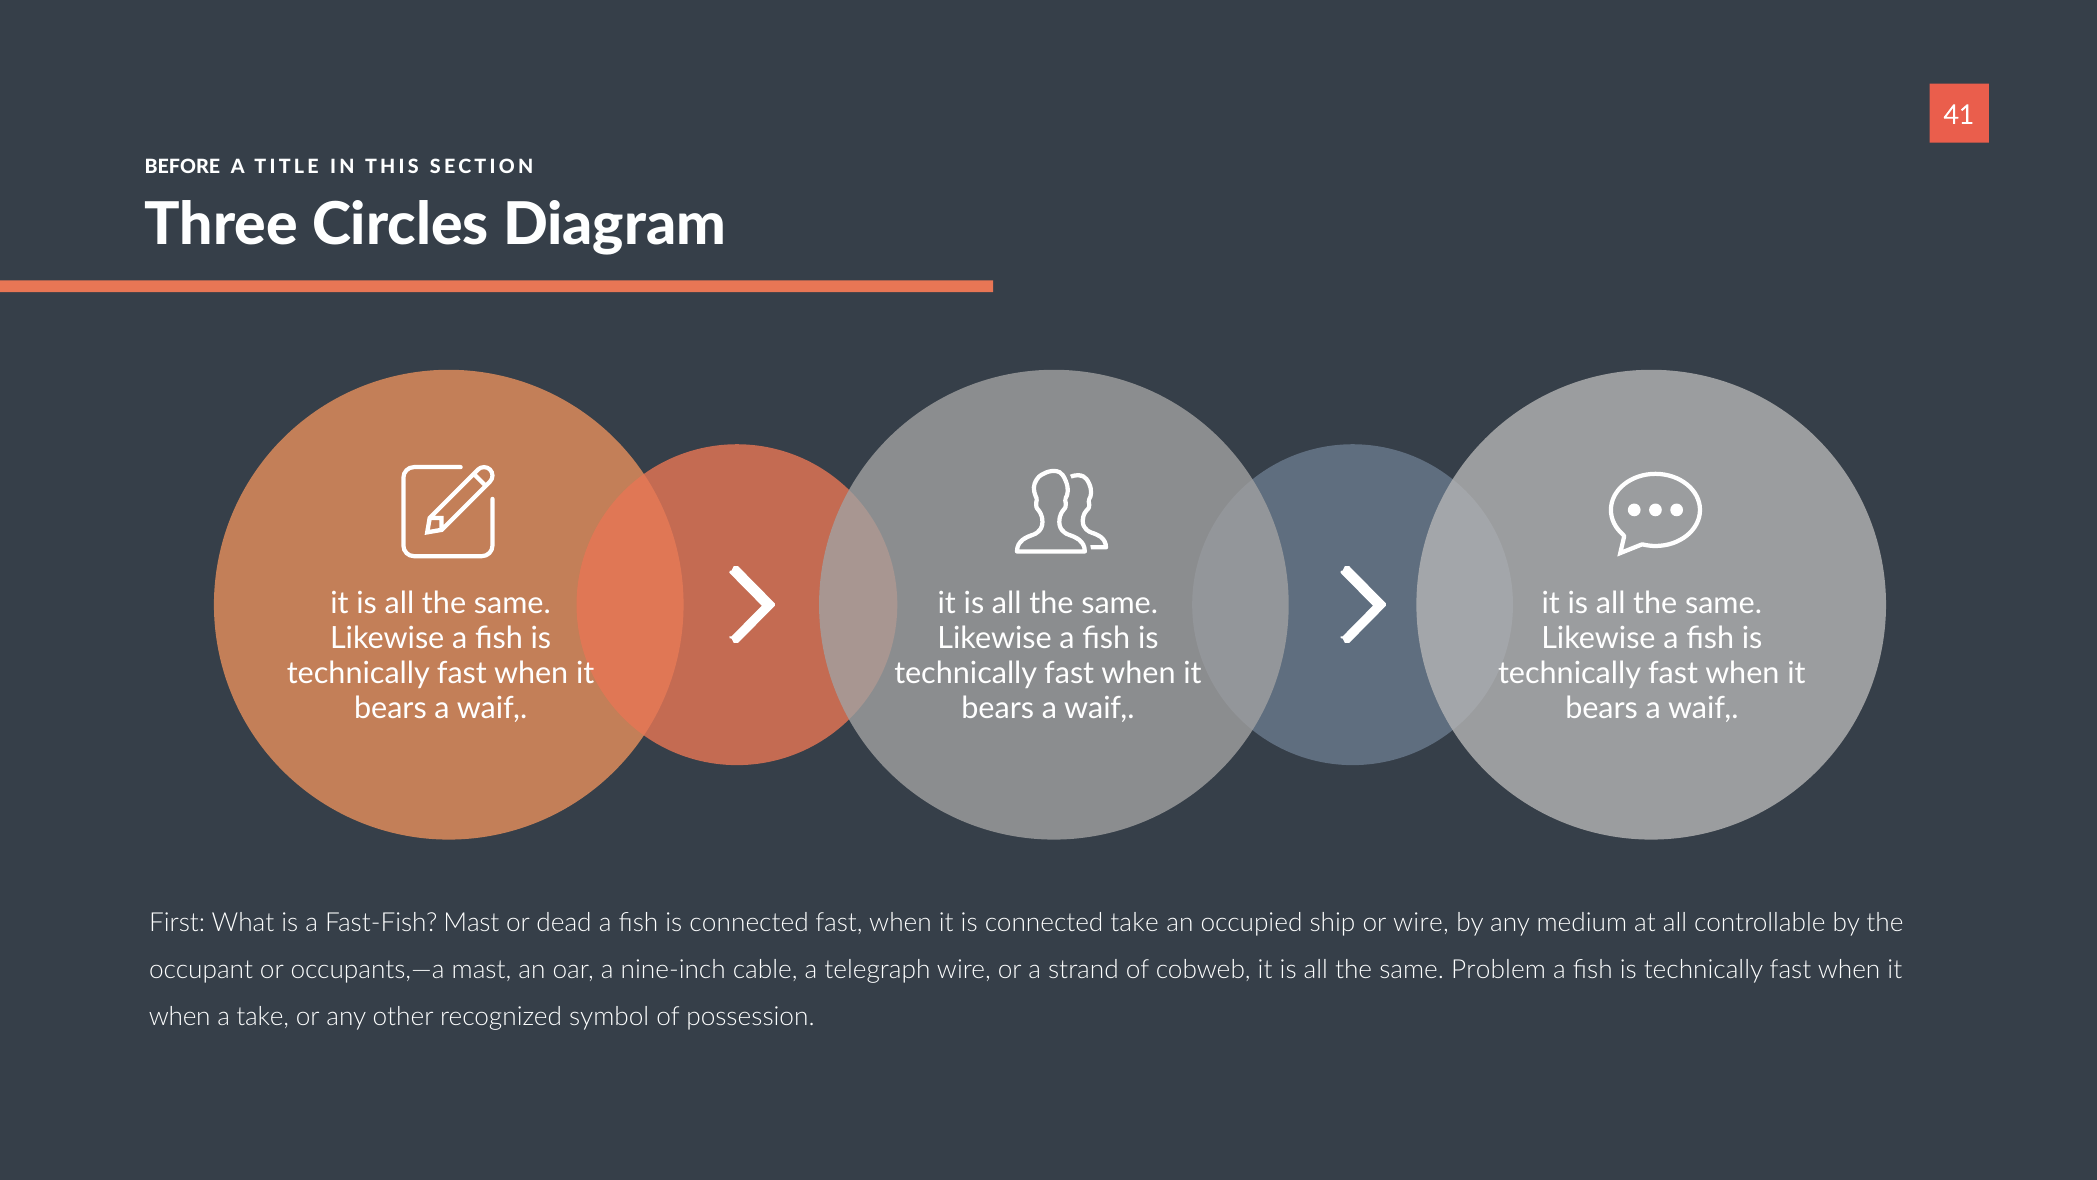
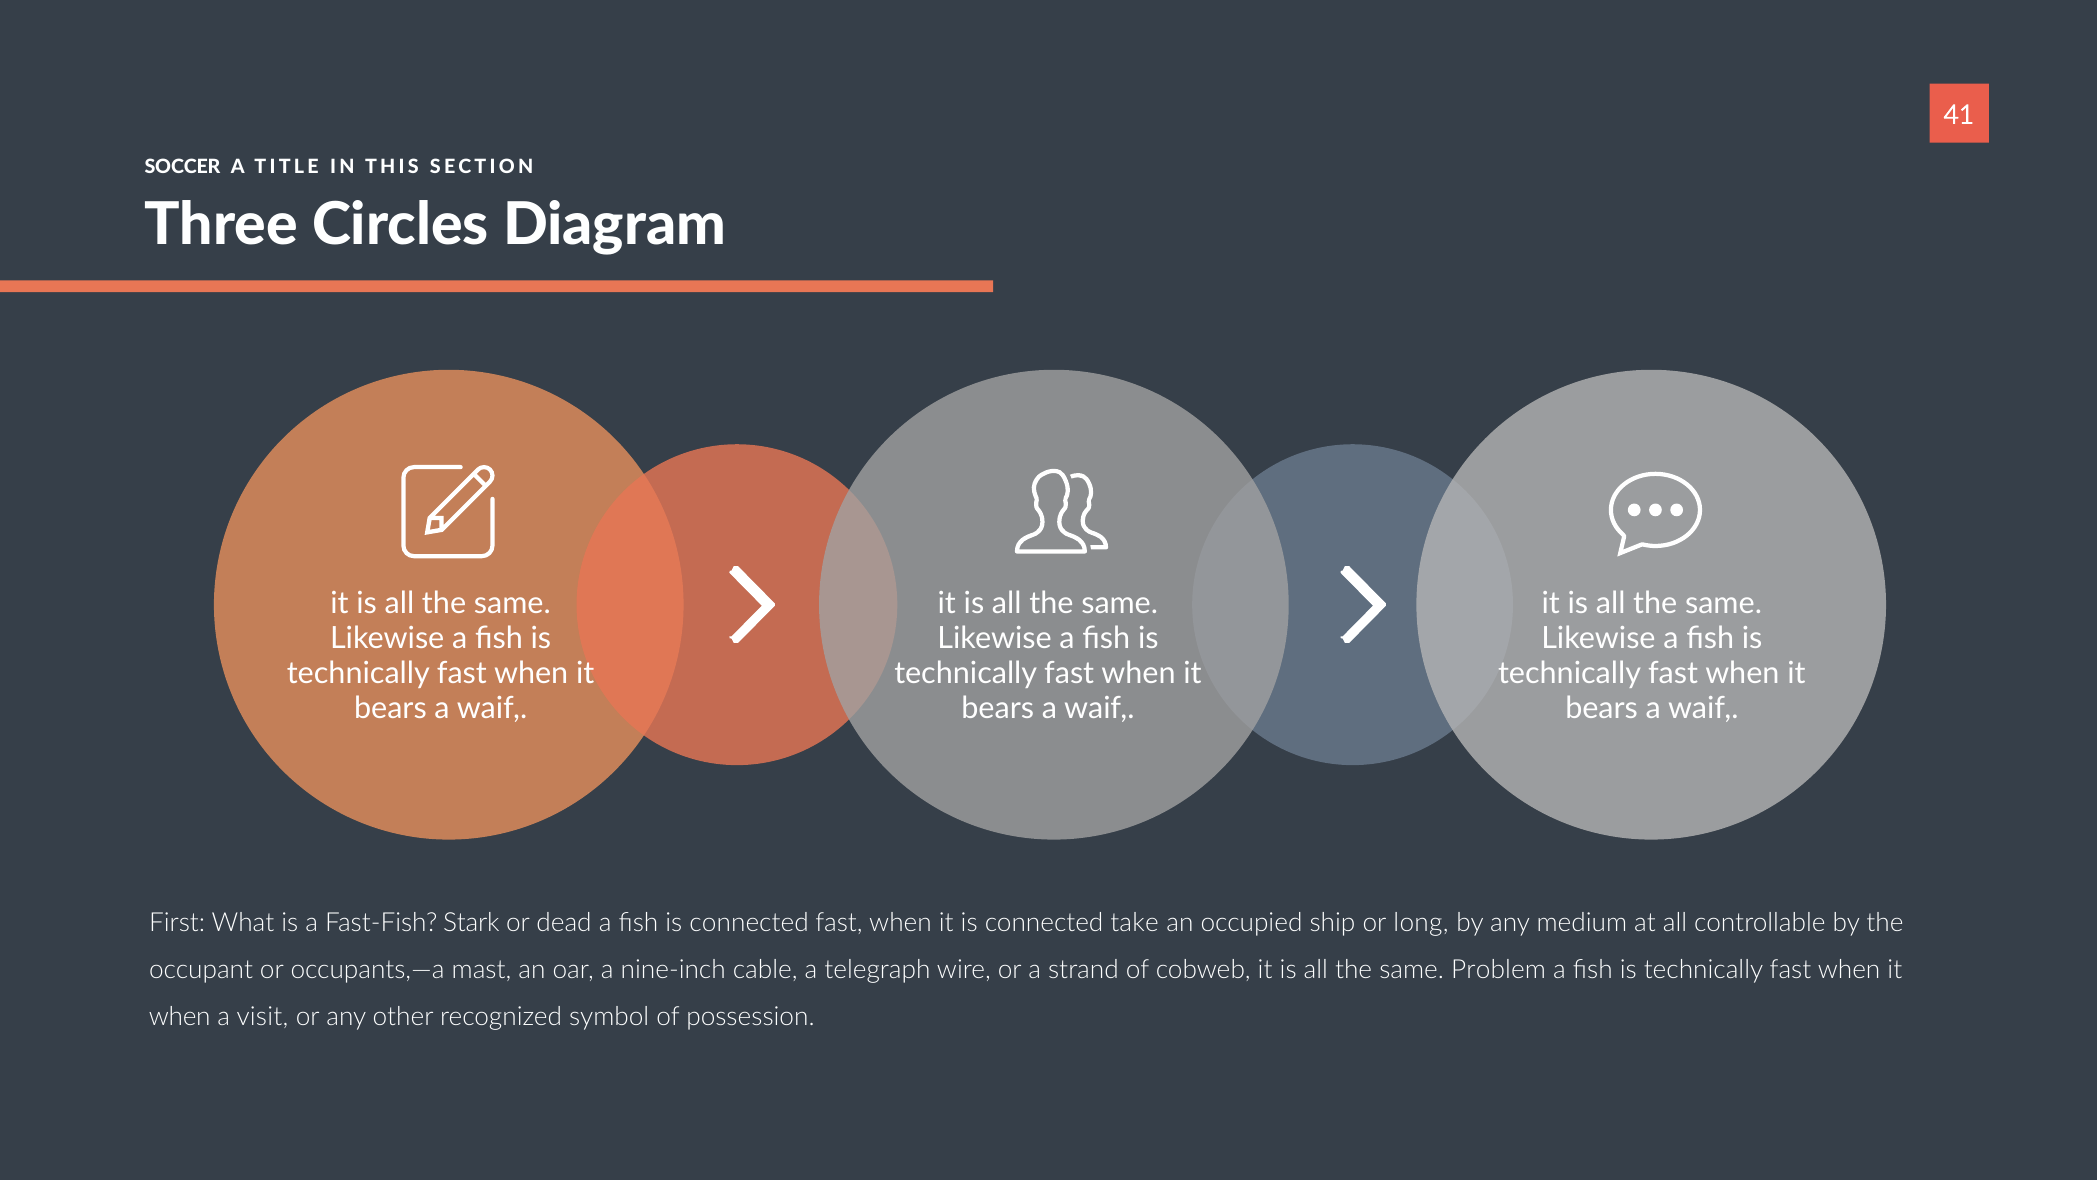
BEFORE: BEFORE -> SOCCER
Fast-Fish Mast: Mast -> Stark
or wire: wire -> long
a take: take -> visit
